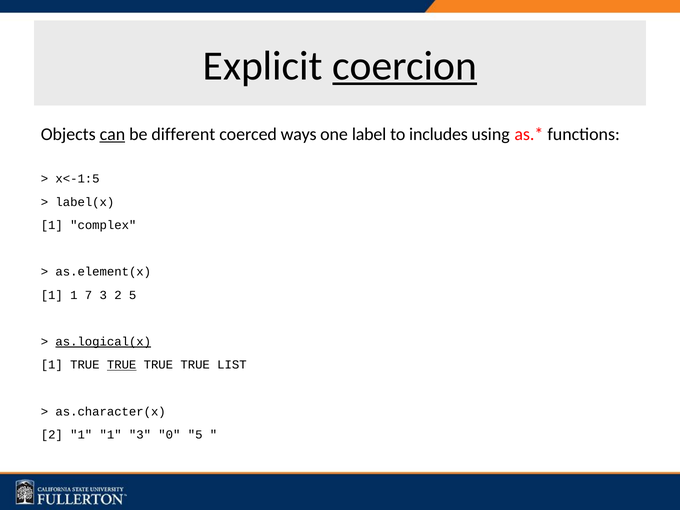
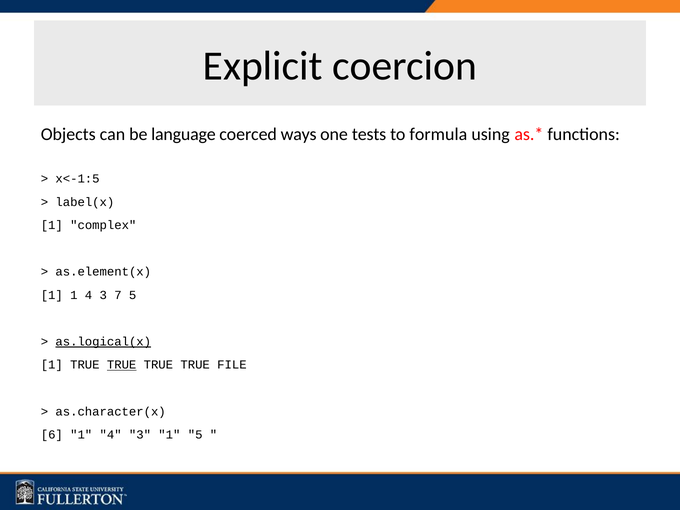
coercion underline: present -> none
can underline: present -> none
different: different -> language
label: label -> tests
includes: includes -> formula
1 1 7: 7 -> 4
3 2: 2 -> 7
LIST: LIST -> FILE
2 at (52, 435): 2 -> 6
1 at (111, 435): 1 -> 4
3 0: 0 -> 1
